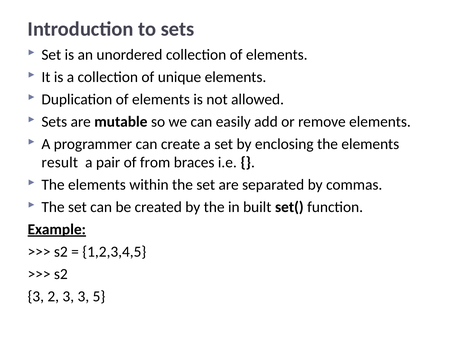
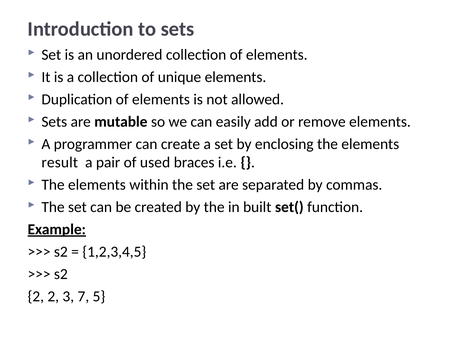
from: from -> used
3 at (36, 296): 3 -> 2
3 3: 3 -> 7
